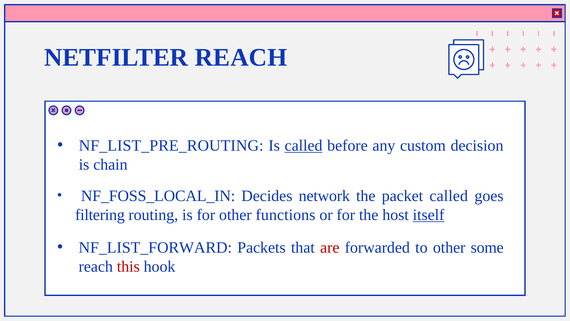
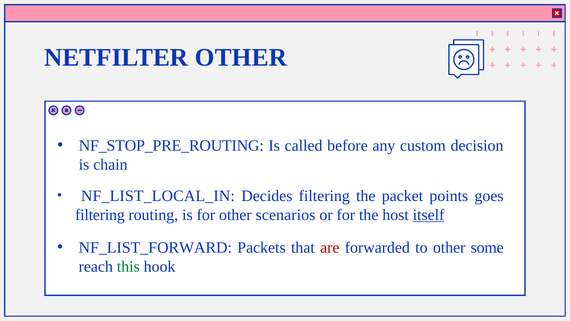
NETFILTER REACH: REACH -> OTHER
NF_LIST_PRE_ROUTING: NF_LIST_PRE_ROUTING -> NF_STOP_PRE_ROUTING
called at (304, 145) underline: present -> none
NF_FOSS_LOCAL_IN: NF_FOSS_LOCAL_IN -> NF_LIST_LOCAL_IN
Decides network: network -> filtering
packet called: called -> points
functions: functions -> scenarios
this colour: red -> green
